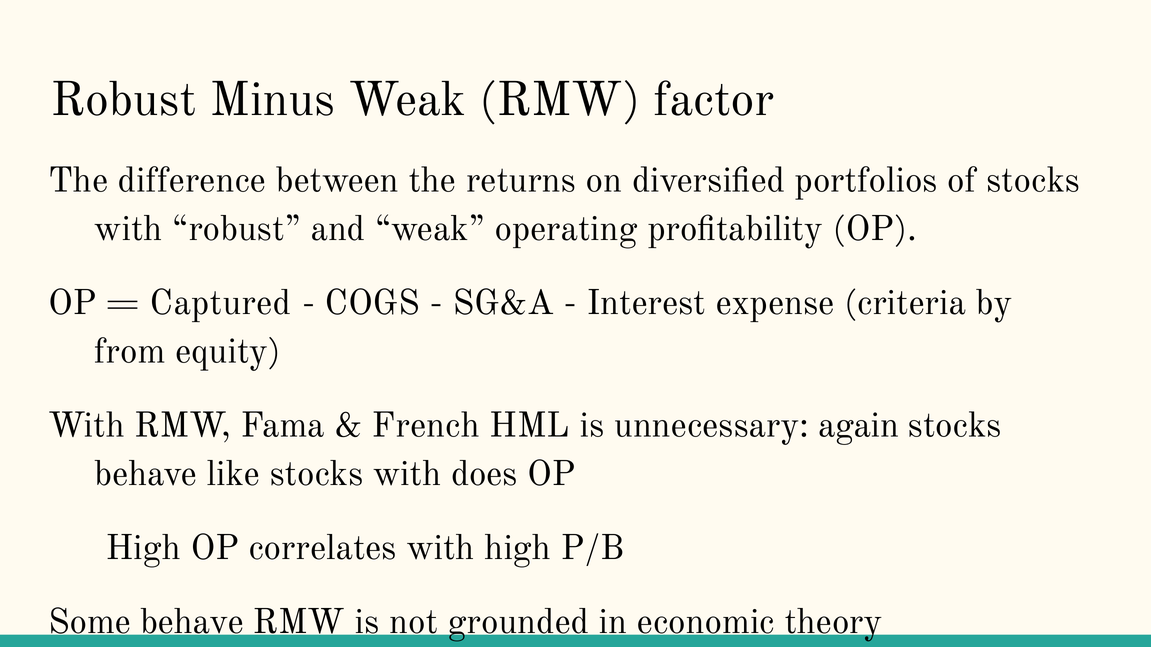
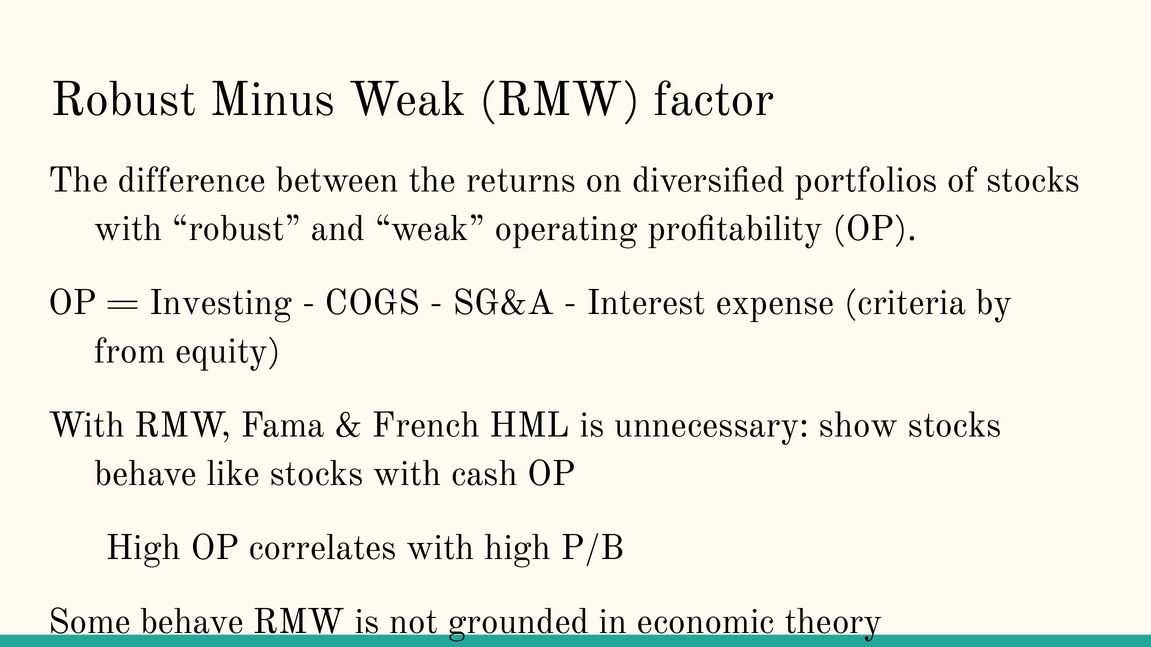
Captured: Captured -> Investing
again: again -> show
does: does -> cash
